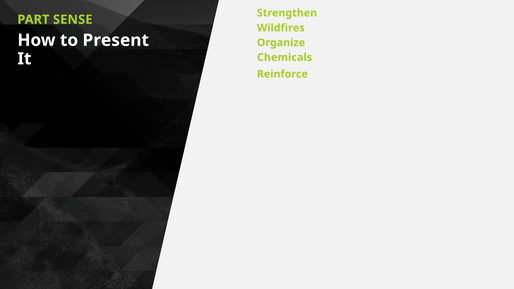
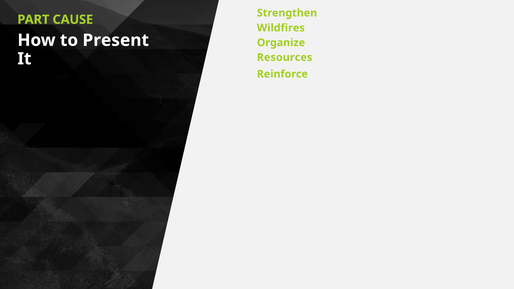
SENSE: SENSE -> CAUSE
Chemicals: Chemicals -> Resources
